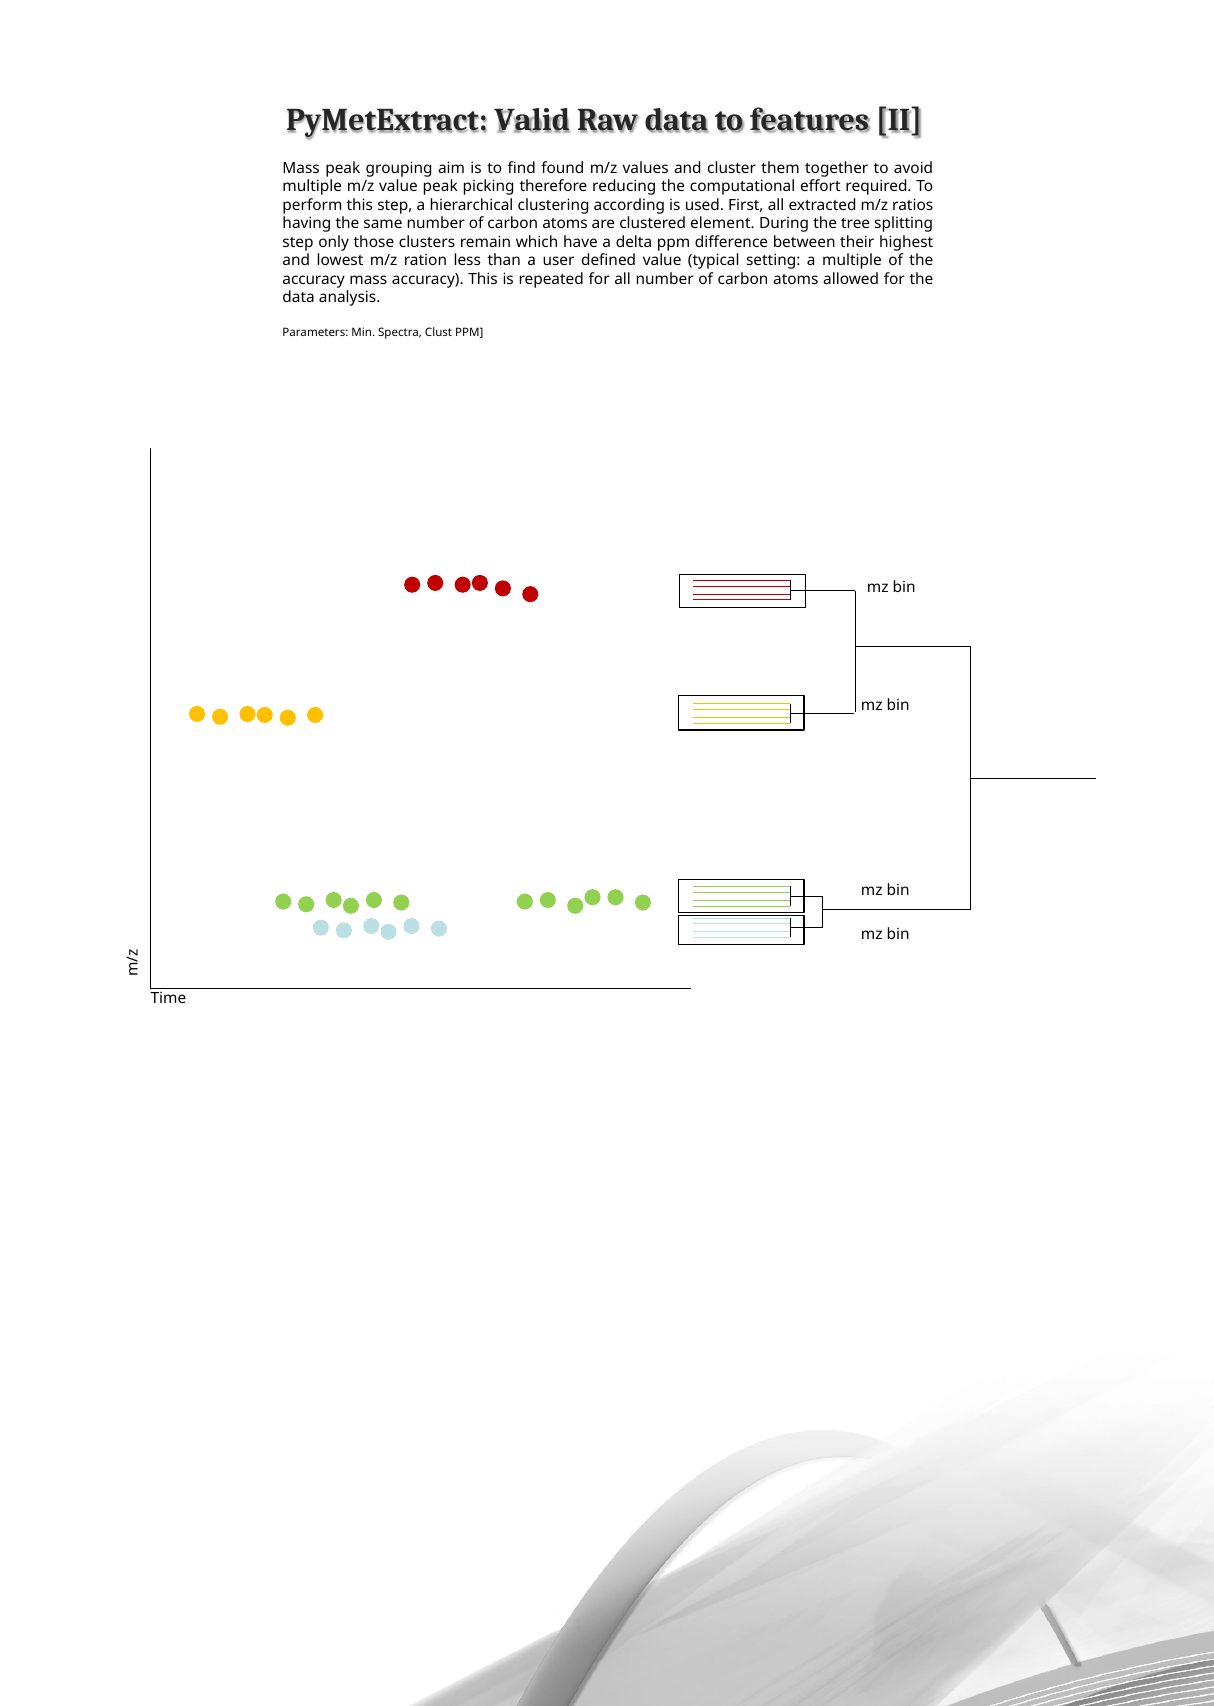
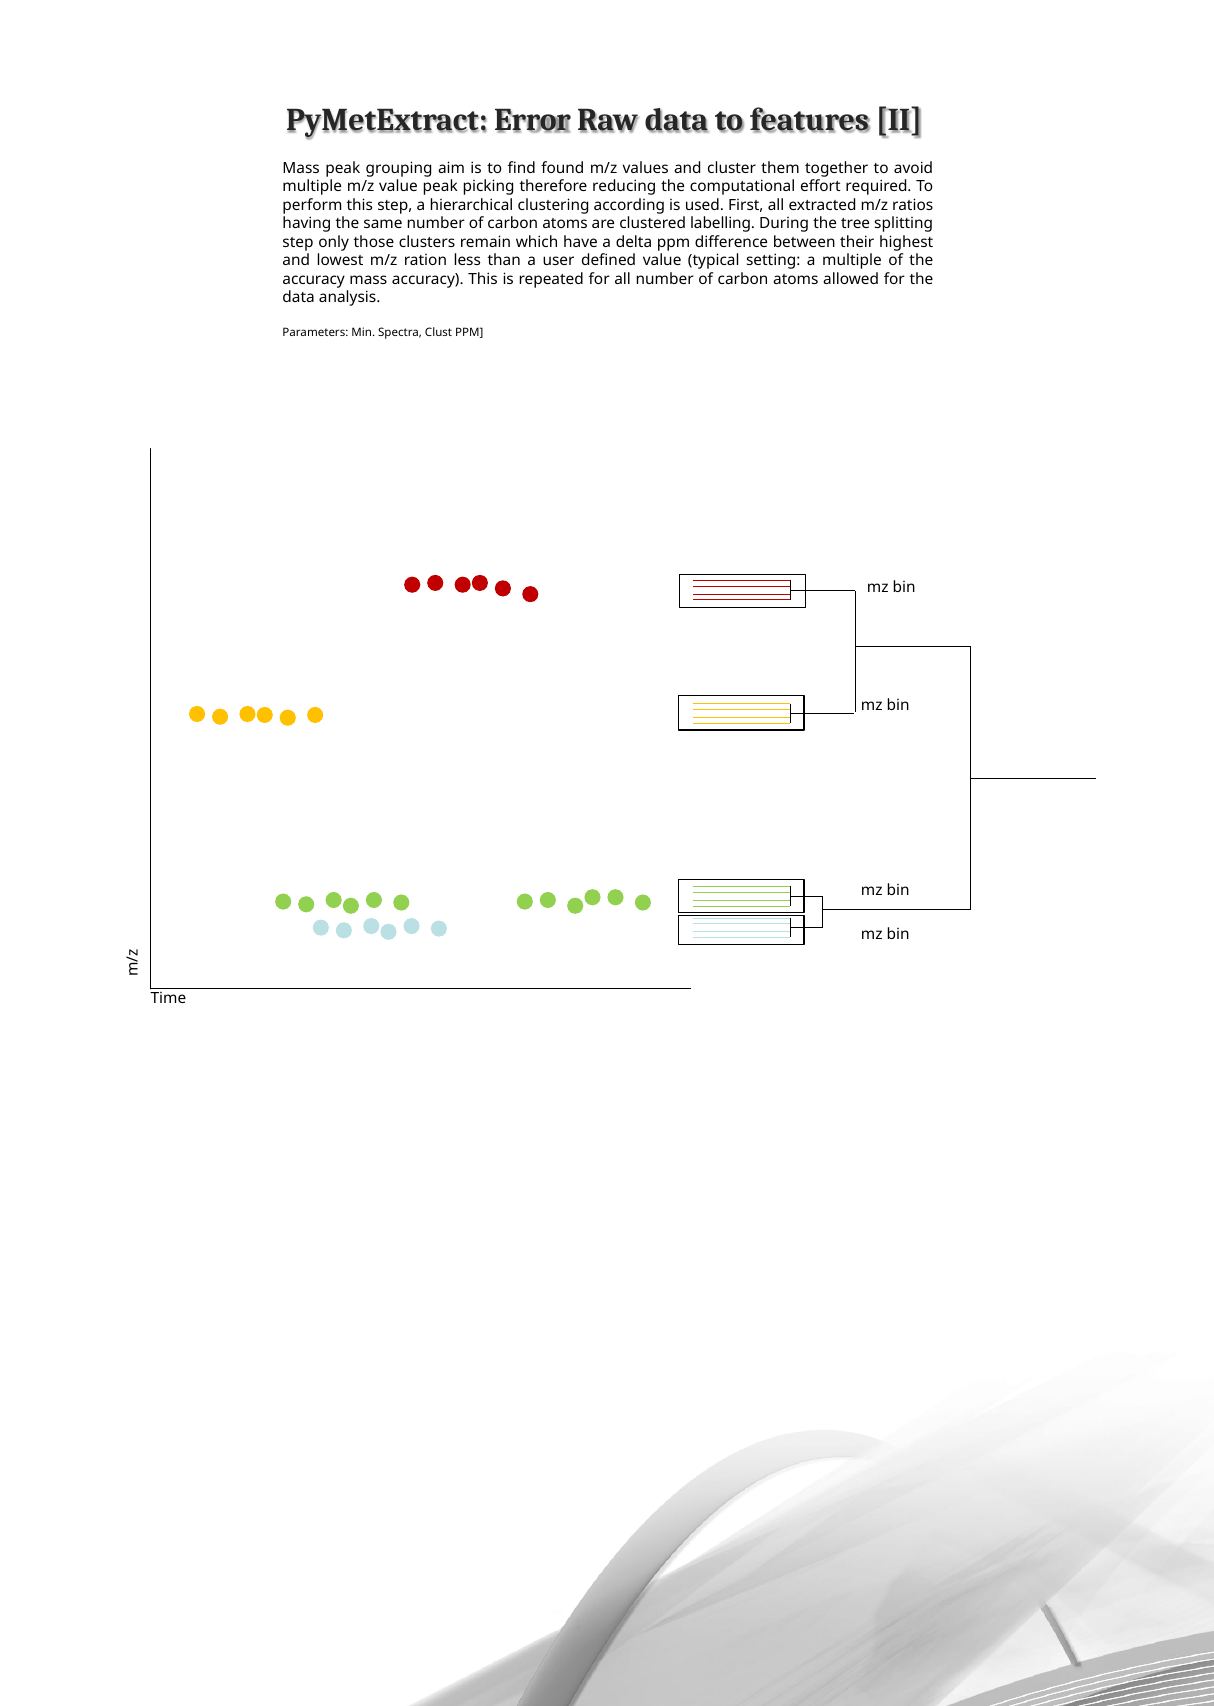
Valid: Valid -> Error
element: element -> labelling
